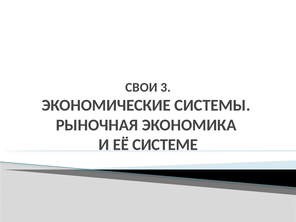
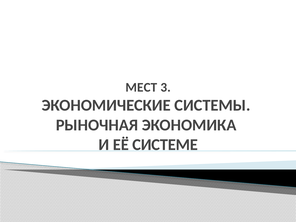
СВОИ: СВОИ -> МЕСТ
